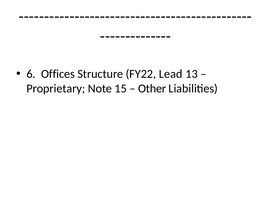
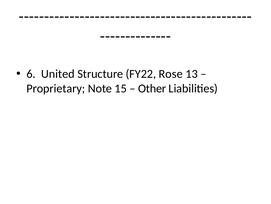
Offices: Offices -> United
Lead: Lead -> Rose
